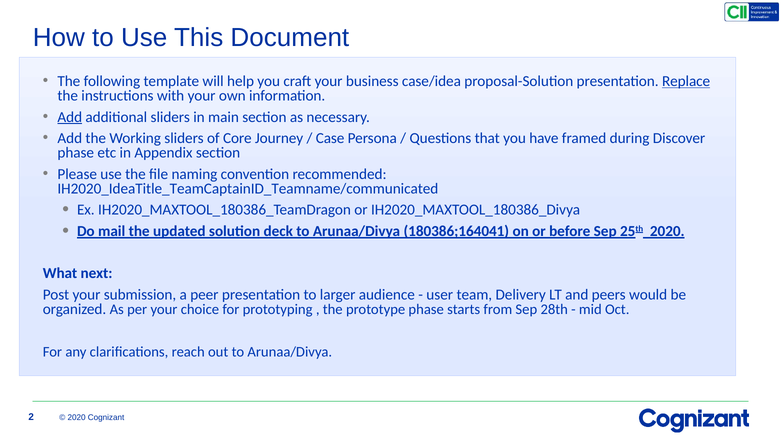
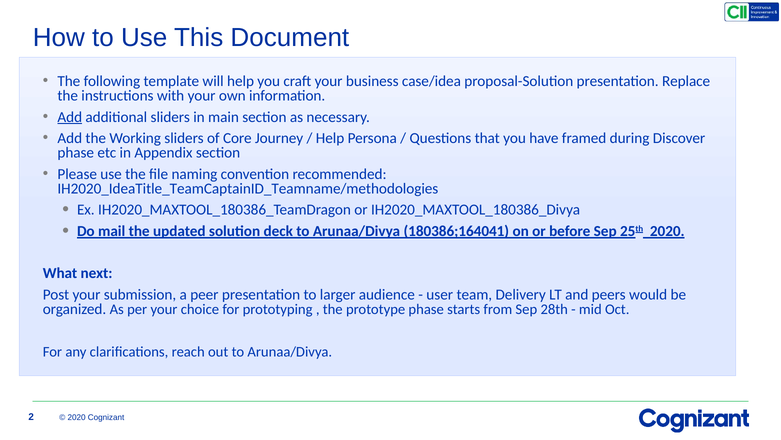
Replace underline: present -> none
Case at (330, 138): Case -> Help
IH2020_IdeaTitle_TeamCaptainID_Teamname/communicated: IH2020_IdeaTitle_TeamCaptainID_Teamname/communicated -> IH2020_IdeaTitle_TeamCaptainID_Teamname/methodologies
